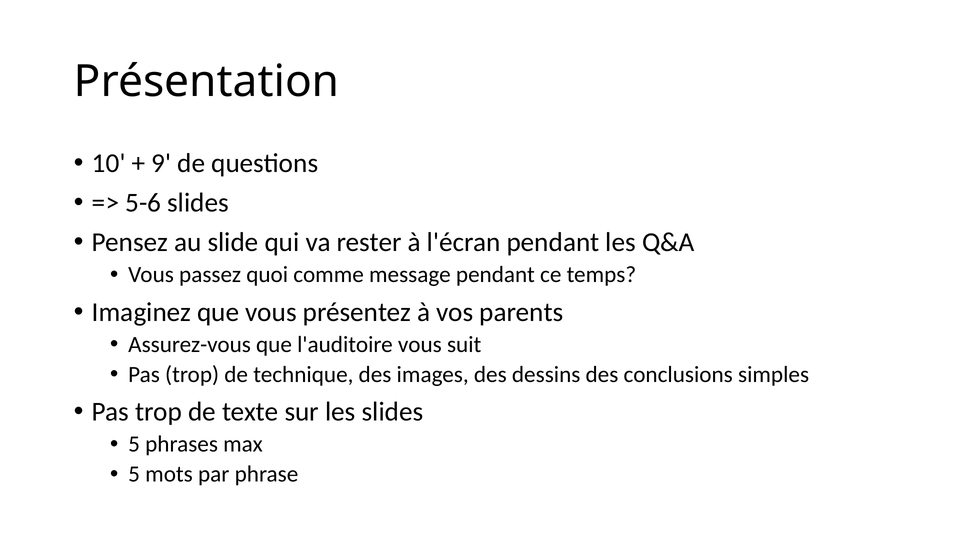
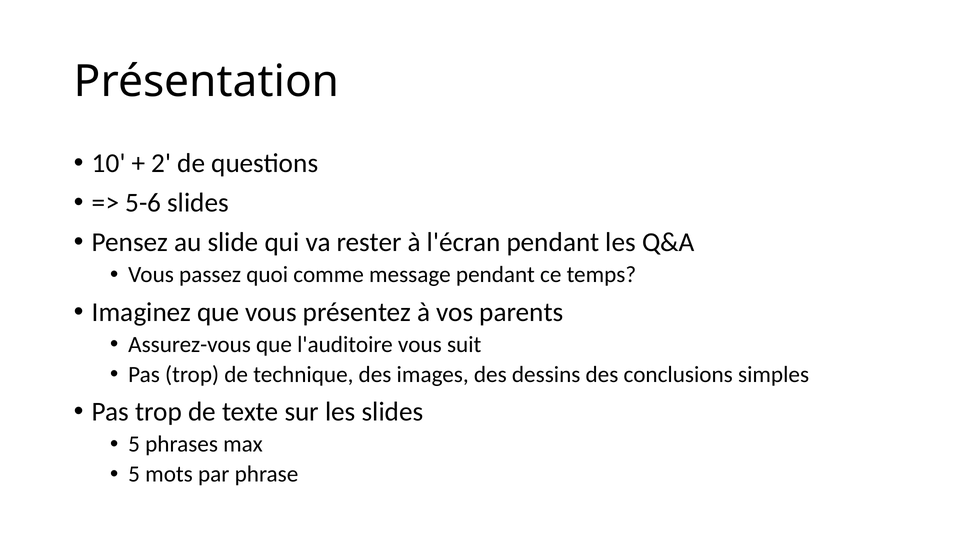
9: 9 -> 2
